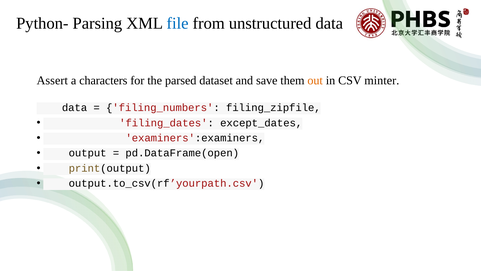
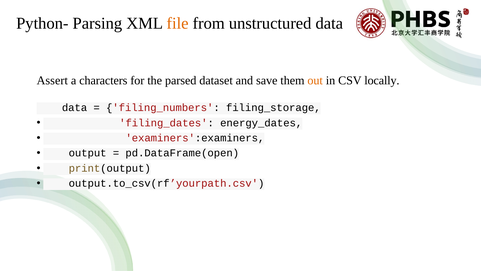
file colour: blue -> orange
minter: minter -> locally
filing_zipfile: filing_zipfile -> filing_storage
except_dates: except_dates -> energy_dates
